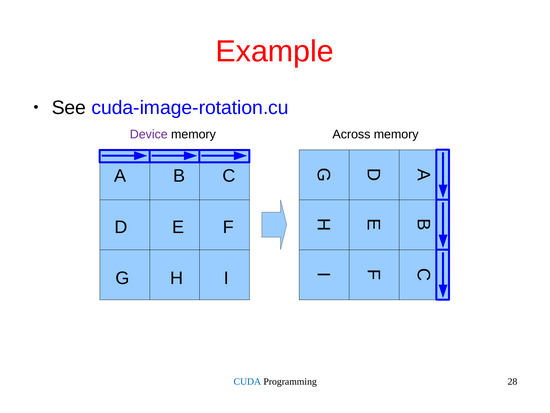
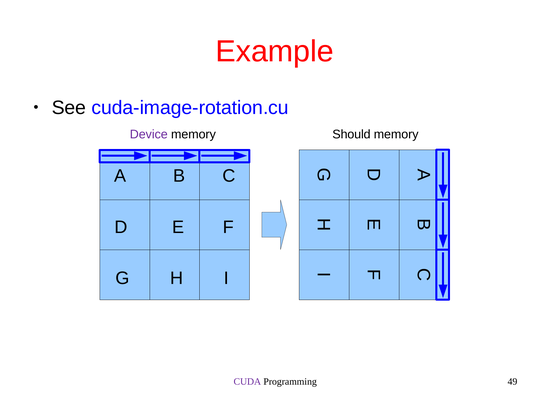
Across: Across -> Should
CUDA colour: blue -> purple
28: 28 -> 49
